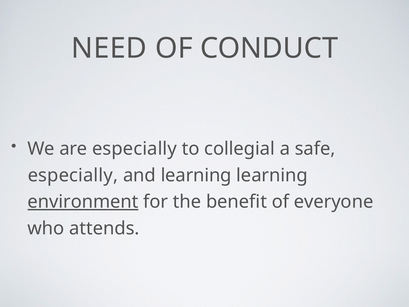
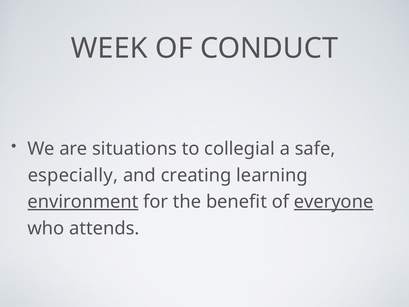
NEED: NEED -> WEEK
are especially: especially -> situations
and learning: learning -> creating
everyone underline: none -> present
